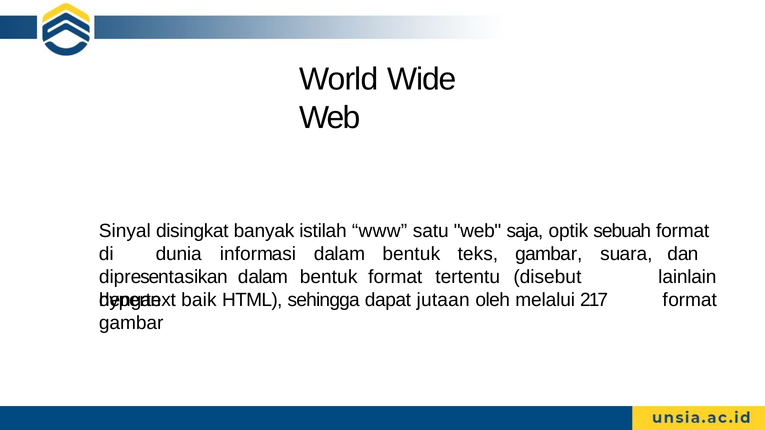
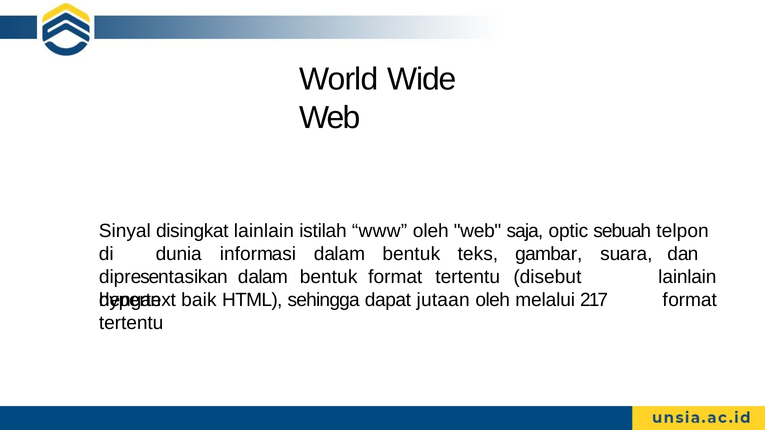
disingkat banyak: banyak -> lainlain
www satu: satu -> oleh
optik: optik -> optic
sebuah format: format -> telpon
gambar at (131, 323): gambar -> tertentu
